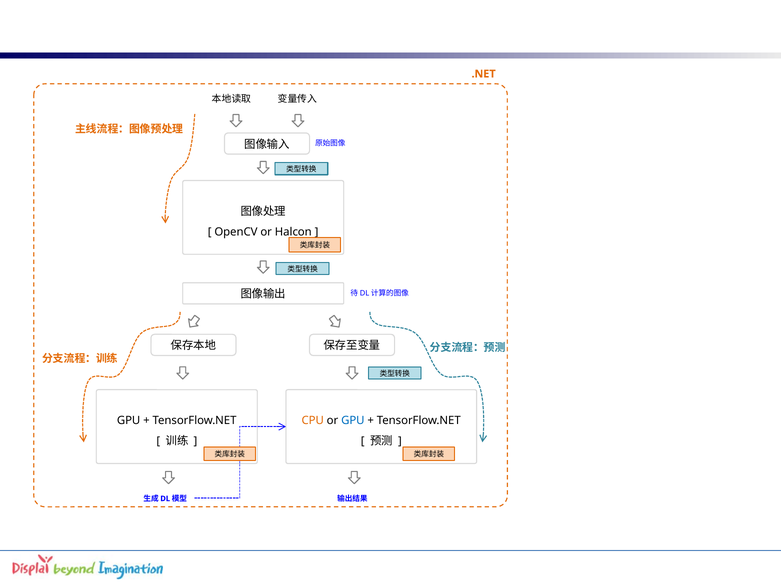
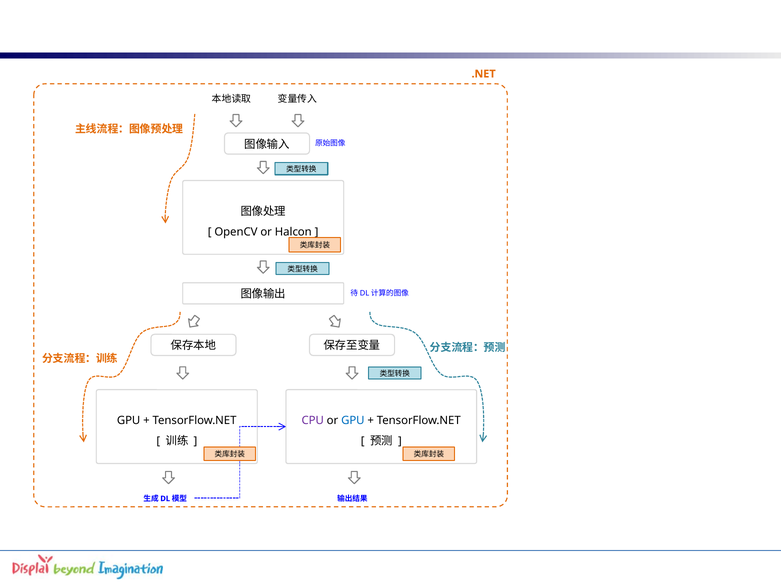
CPU colour: orange -> purple
